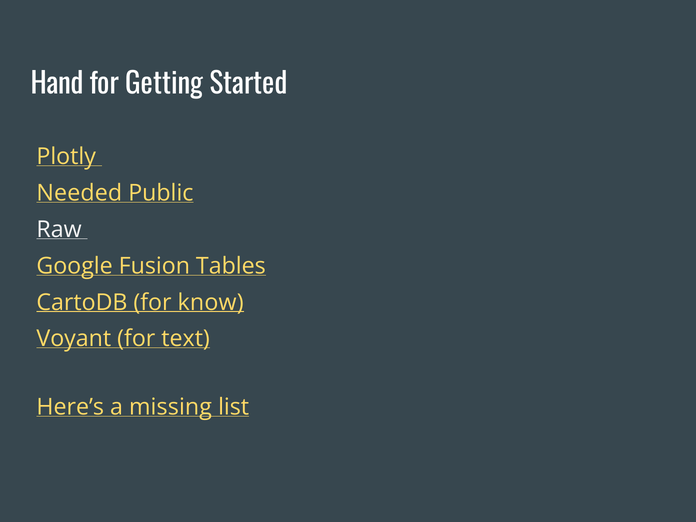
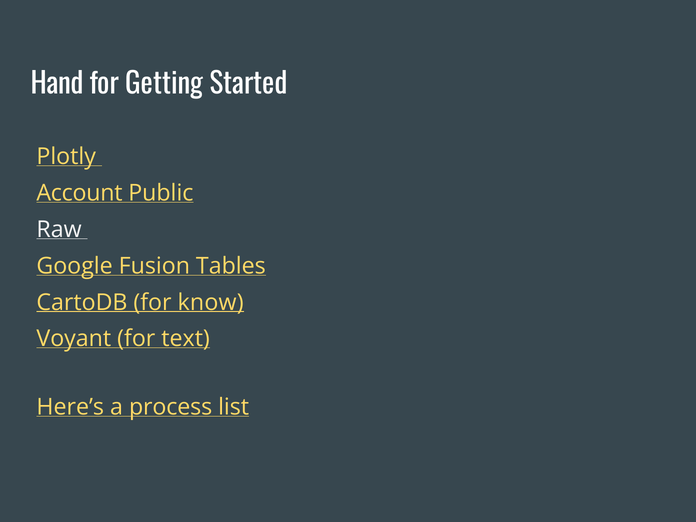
Needed: Needed -> Account
missing: missing -> process
